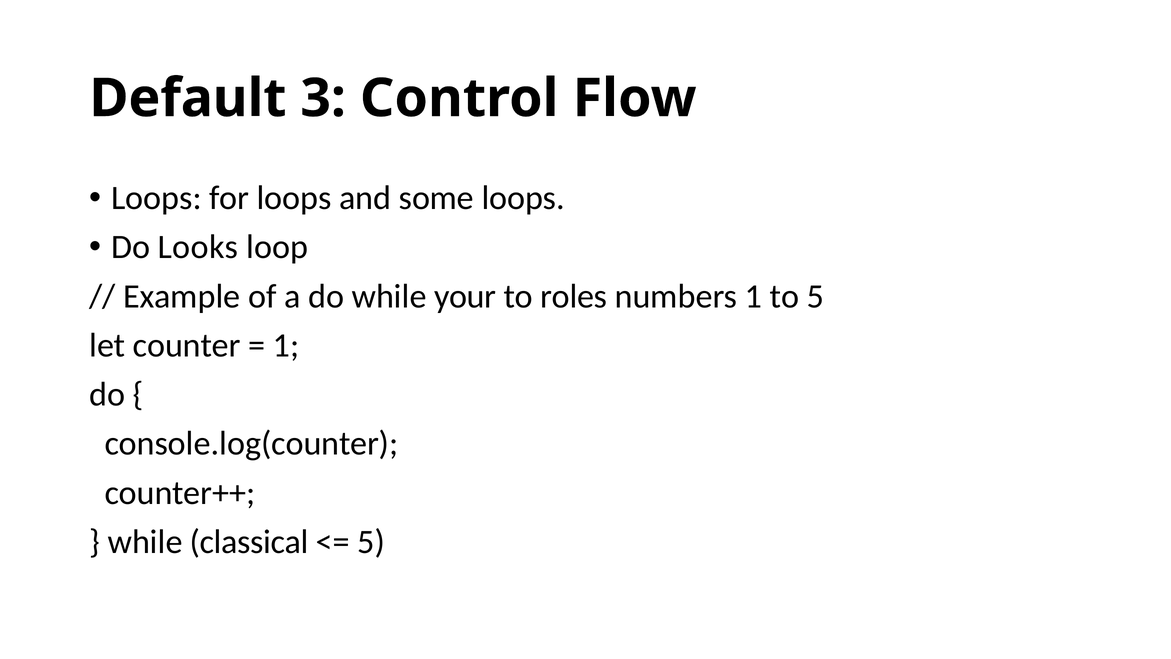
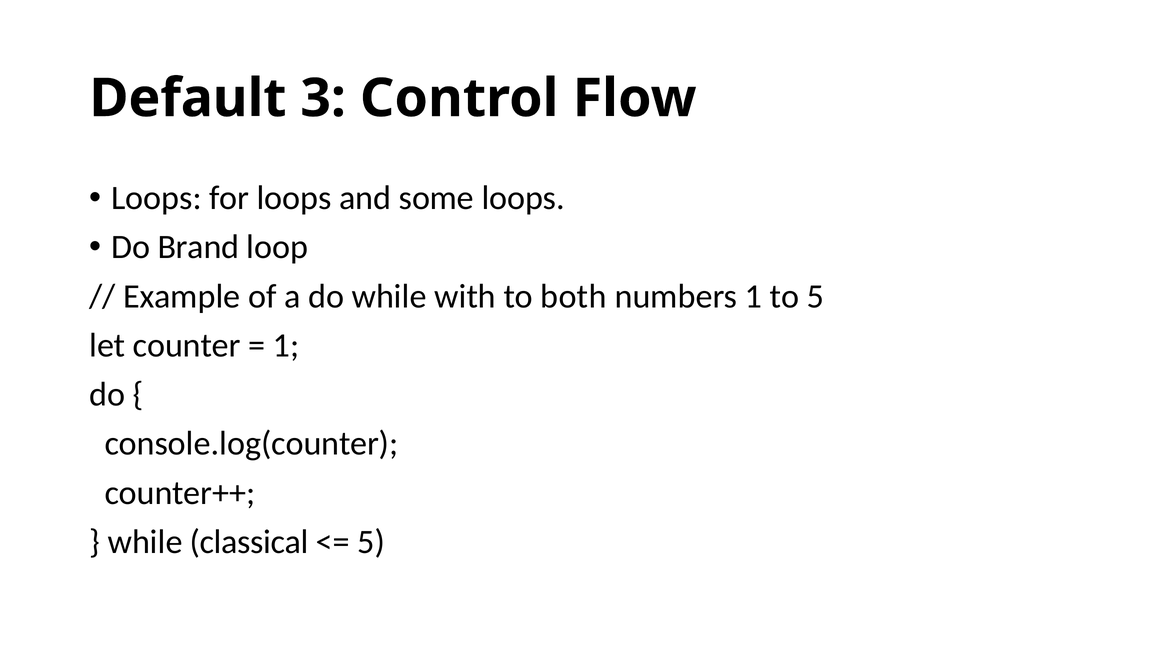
Looks: Looks -> Brand
your: your -> with
roles: roles -> both
